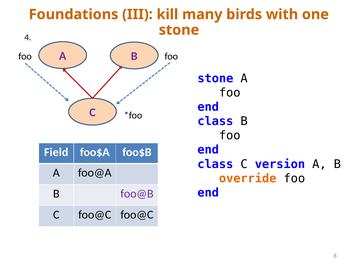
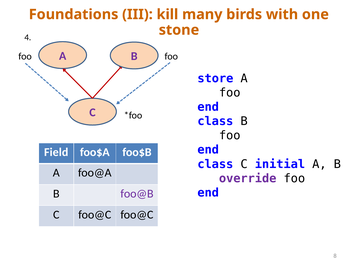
stone at (215, 78): stone -> store
version: version -> initial
override colour: orange -> purple
